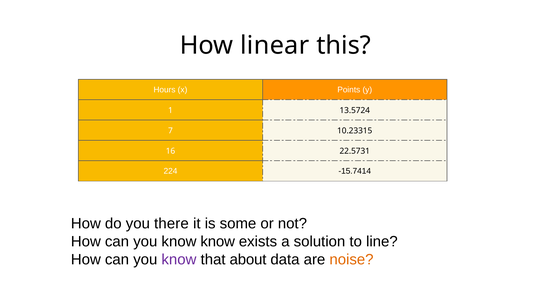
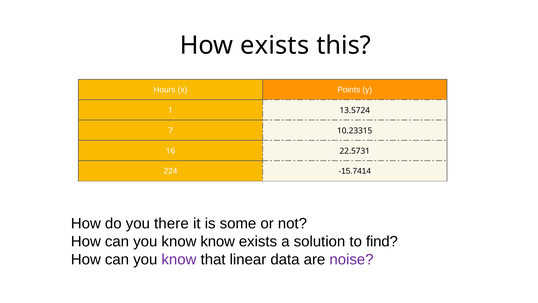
How linear: linear -> exists
line: line -> find
about: about -> linear
noise colour: orange -> purple
